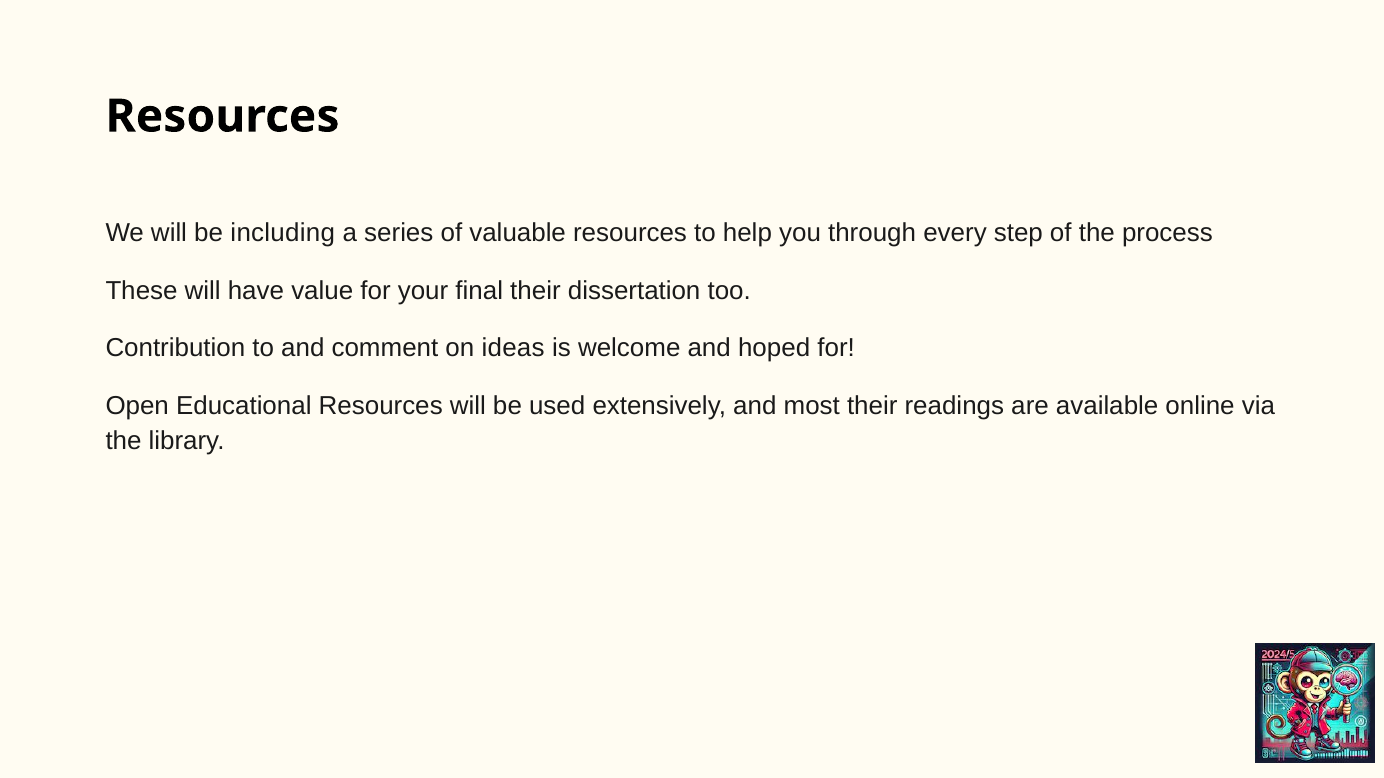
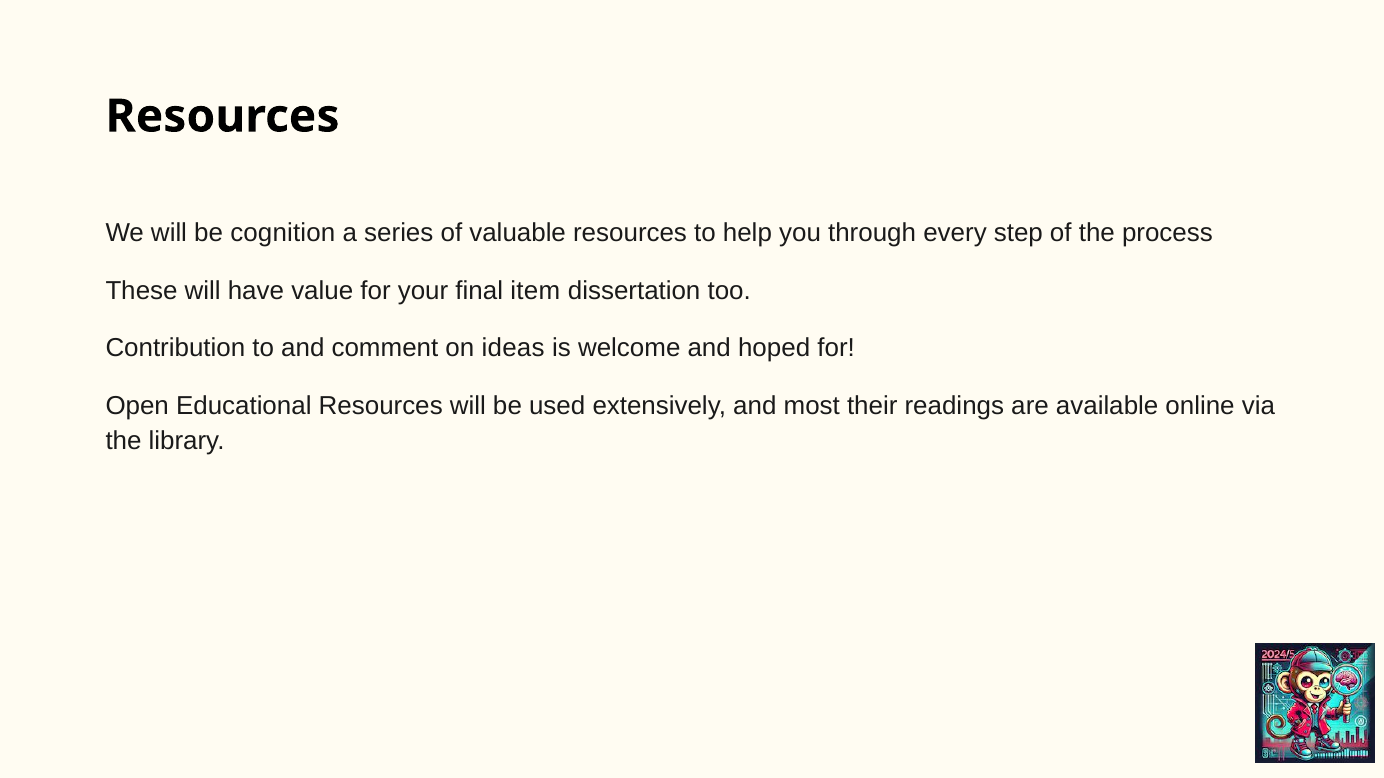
including: including -> cognition
final their: their -> item
